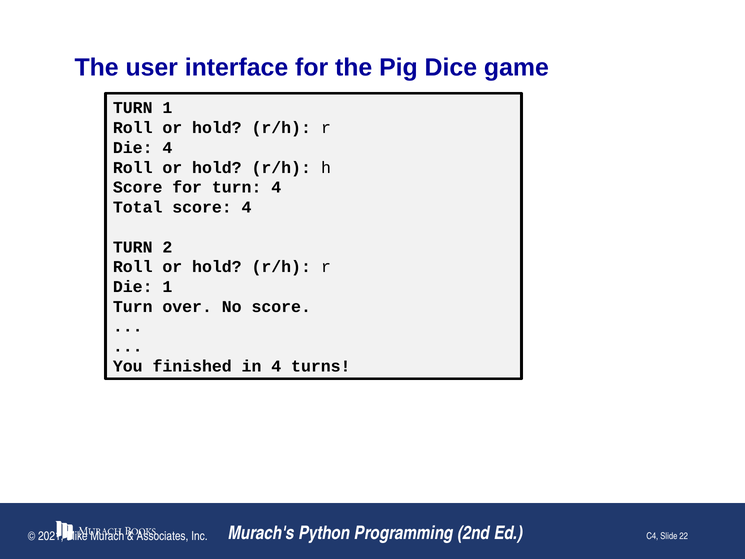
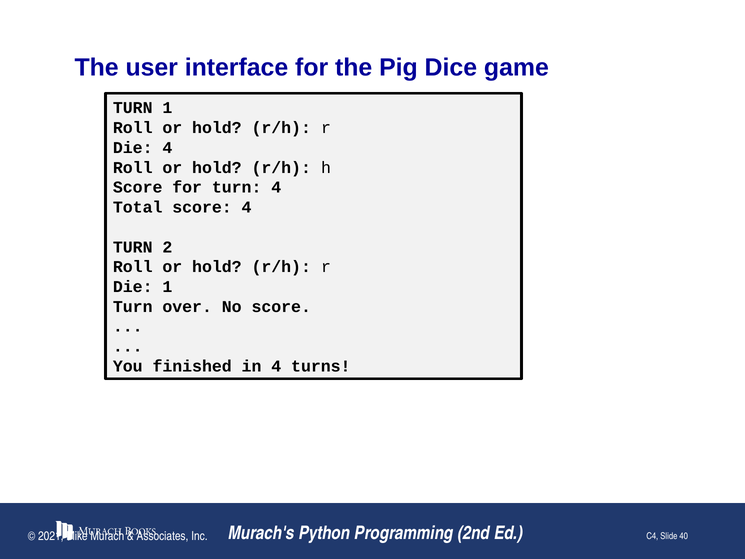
22: 22 -> 40
